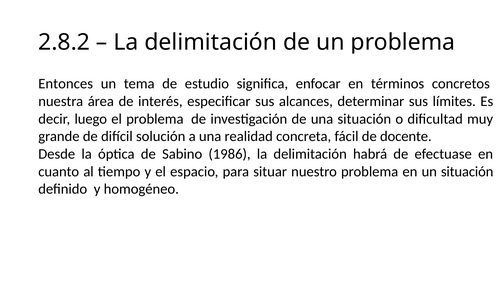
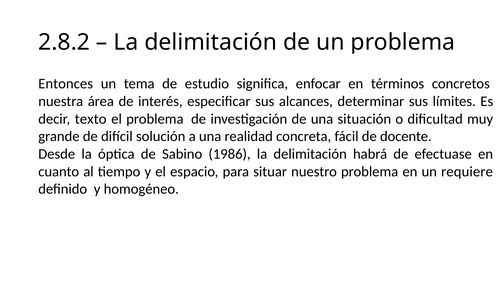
luego: luego -> texto
un situación: situación -> requiere
